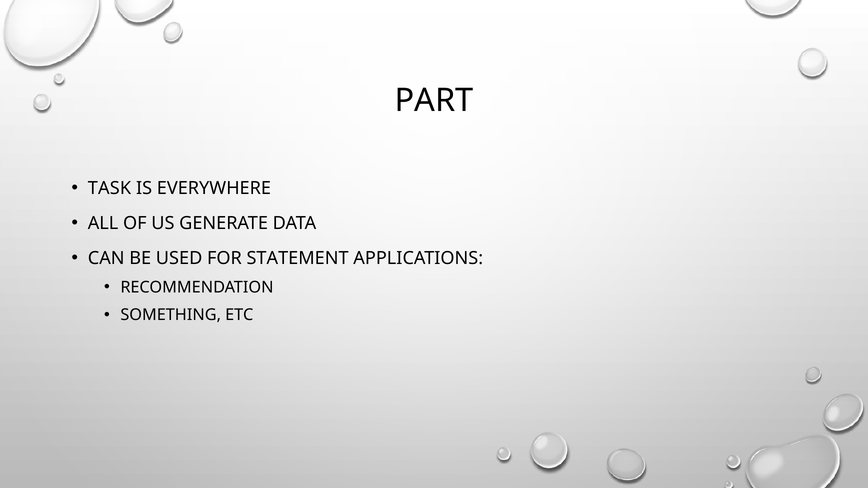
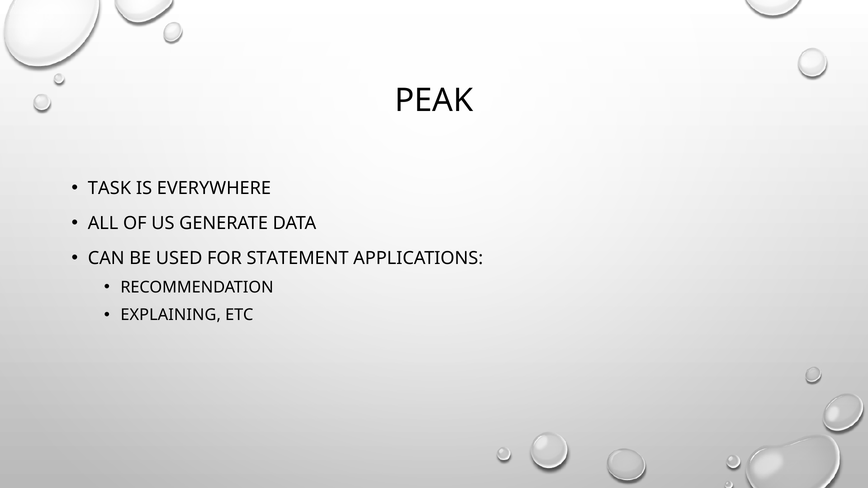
PART: PART -> PEAK
SOMETHING: SOMETHING -> EXPLAINING
